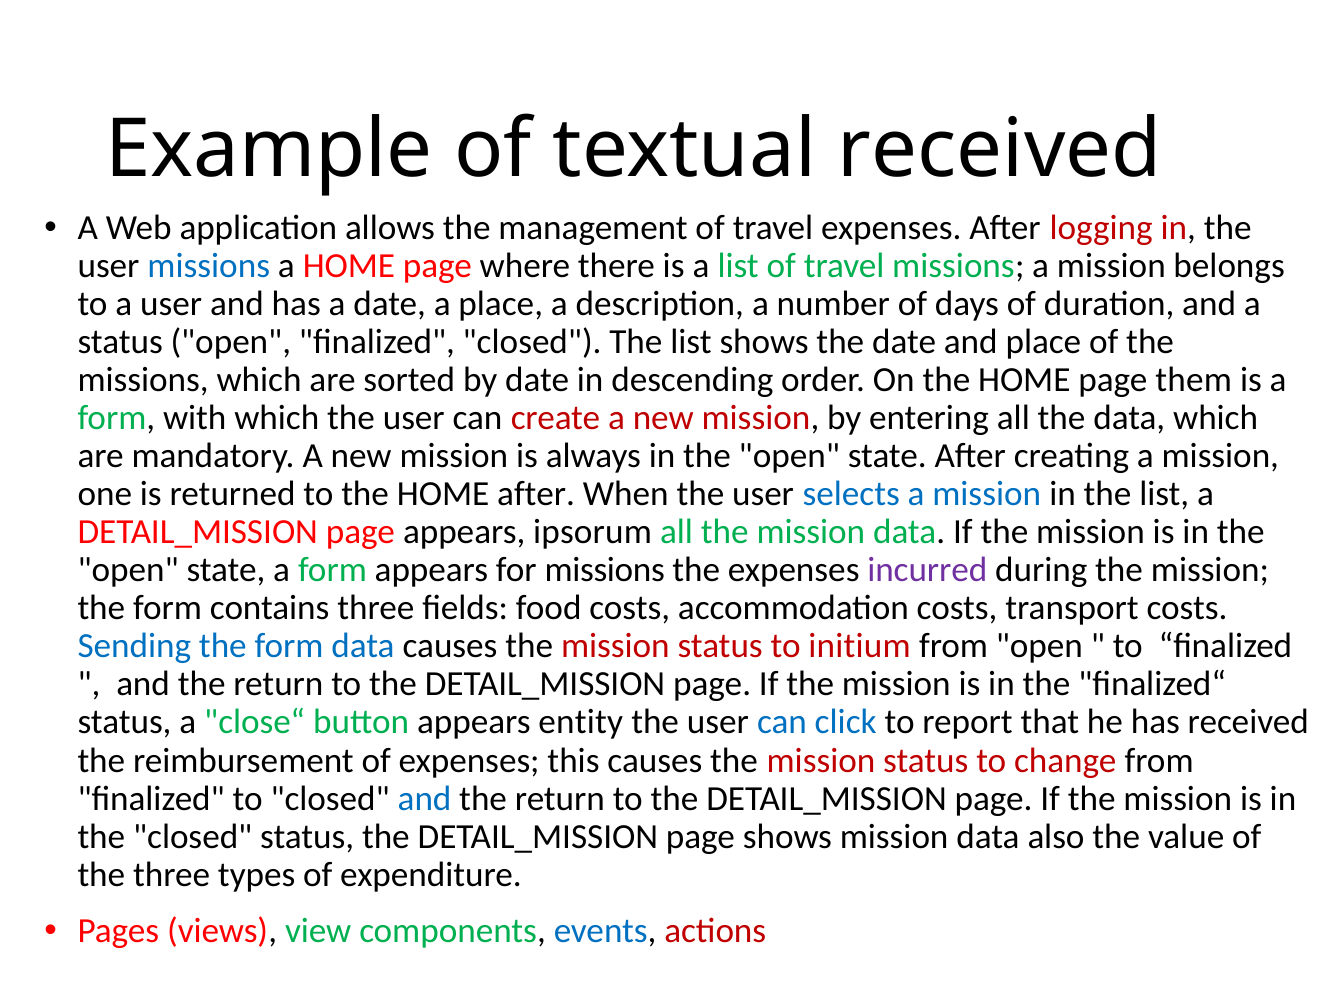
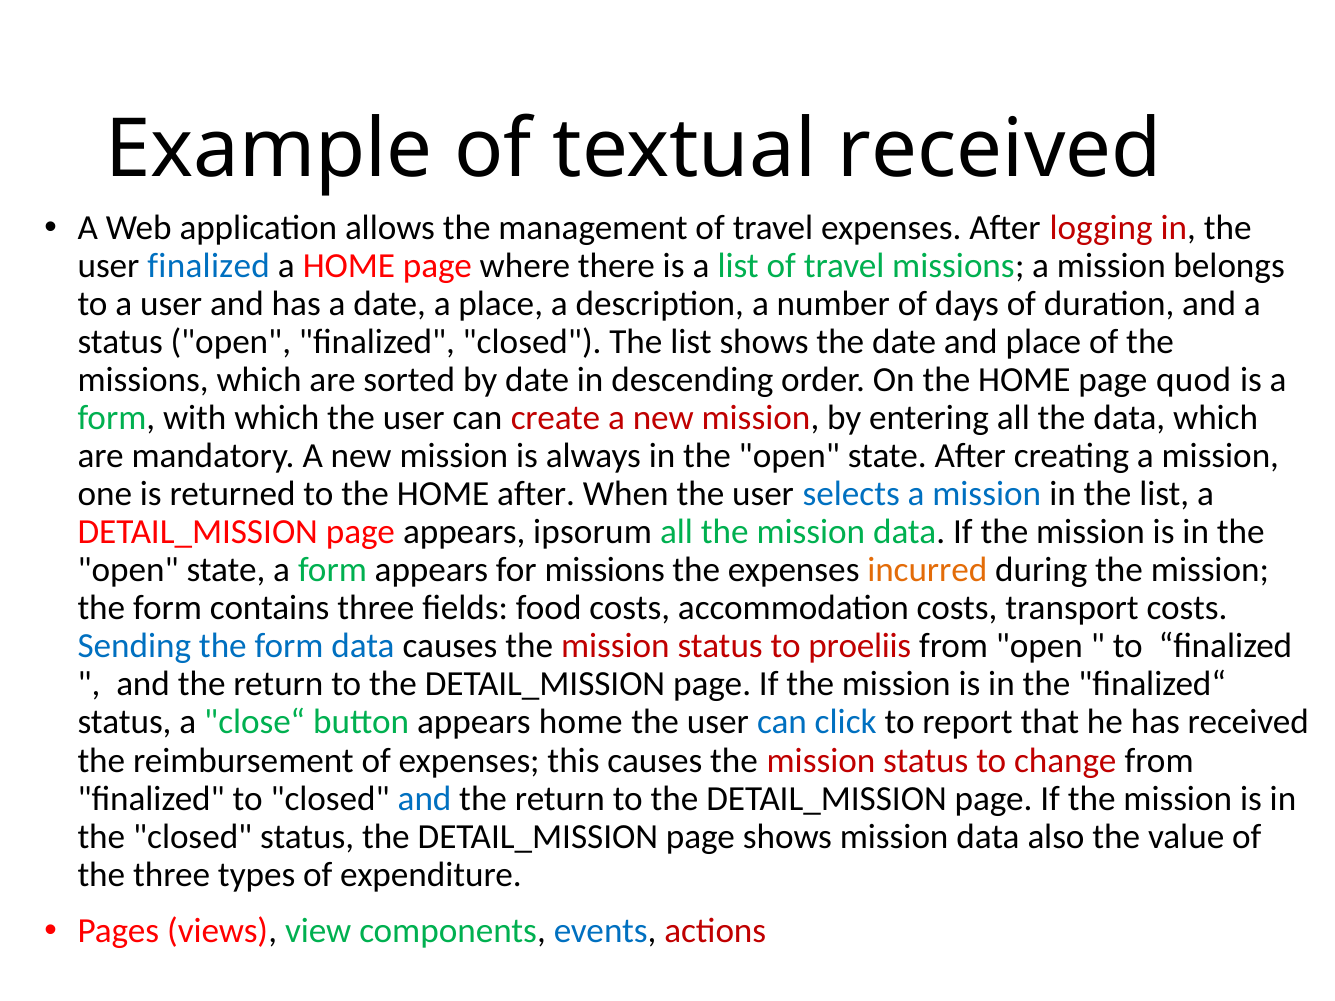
user missions: missions -> finalized
them: them -> quod
incurred colour: purple -> orange
initium: initium -> proeliis
appears entity: entity -> home
